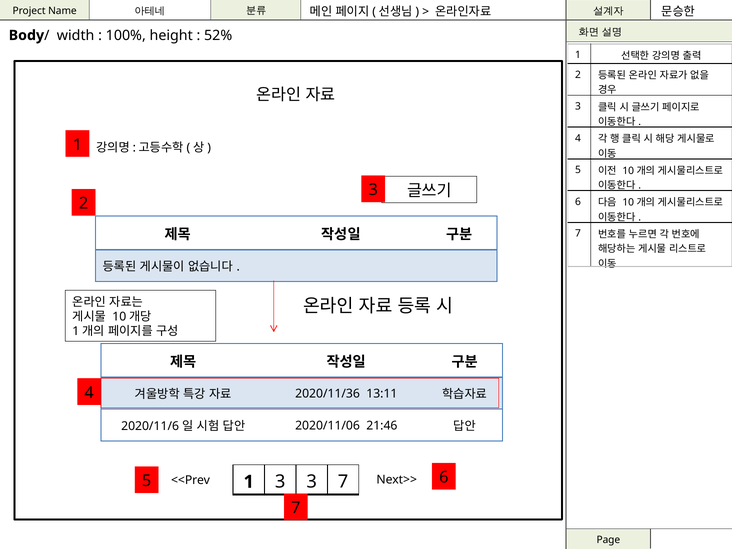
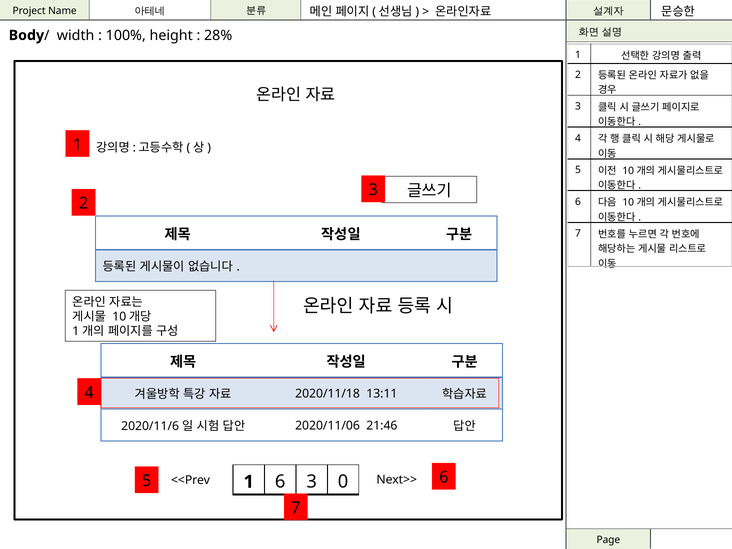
52%: 52% -> 28%
2020/11/36: 2020/11/36 -> 2020/11/18
1 3: 3 -> 6
3 7: 7 -> 0
